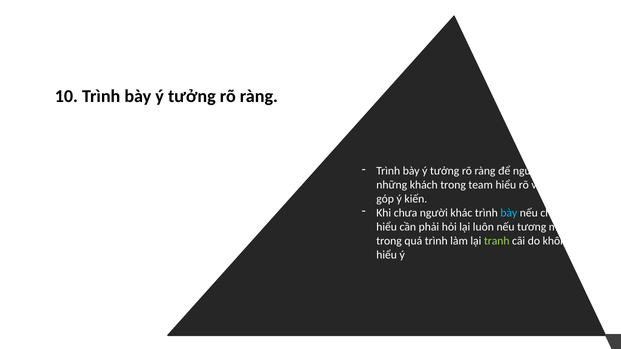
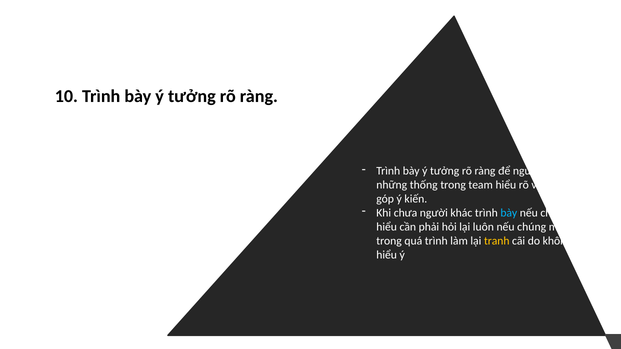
khách: khách -> thống
tương: tương -> chúng
tranh colour: light green -> yellow
